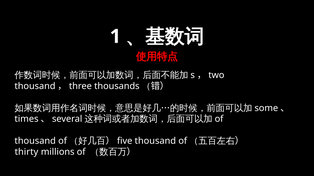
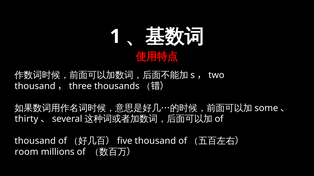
times: times -> thirty
thirty: thirty -> room
